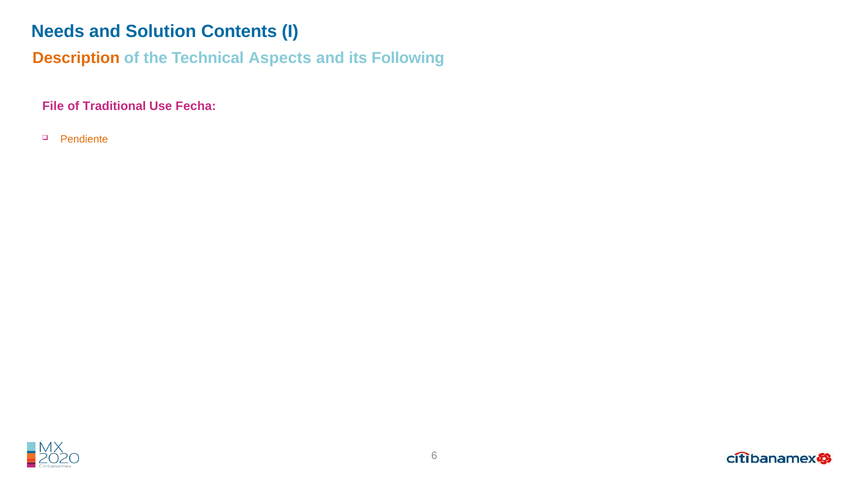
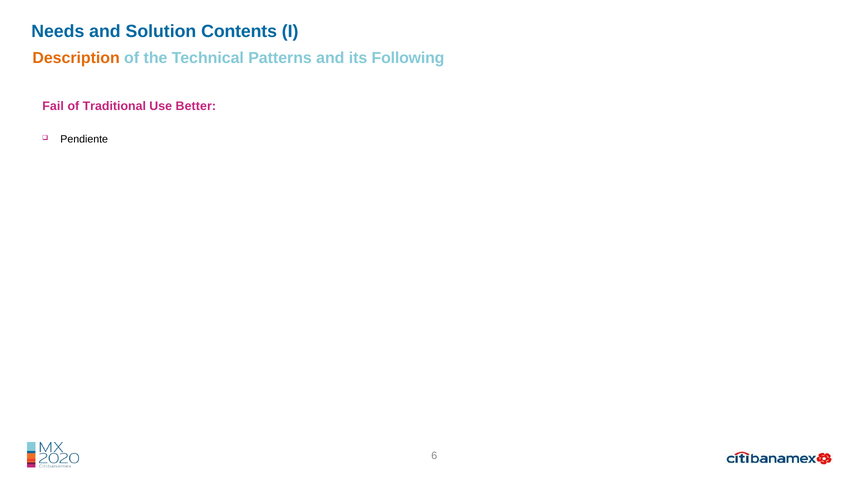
Aspects: Aspects -> Patterns
File: File -> Fail
Fecha: Fecha -> Better
Pendiente colour: orange -> black
